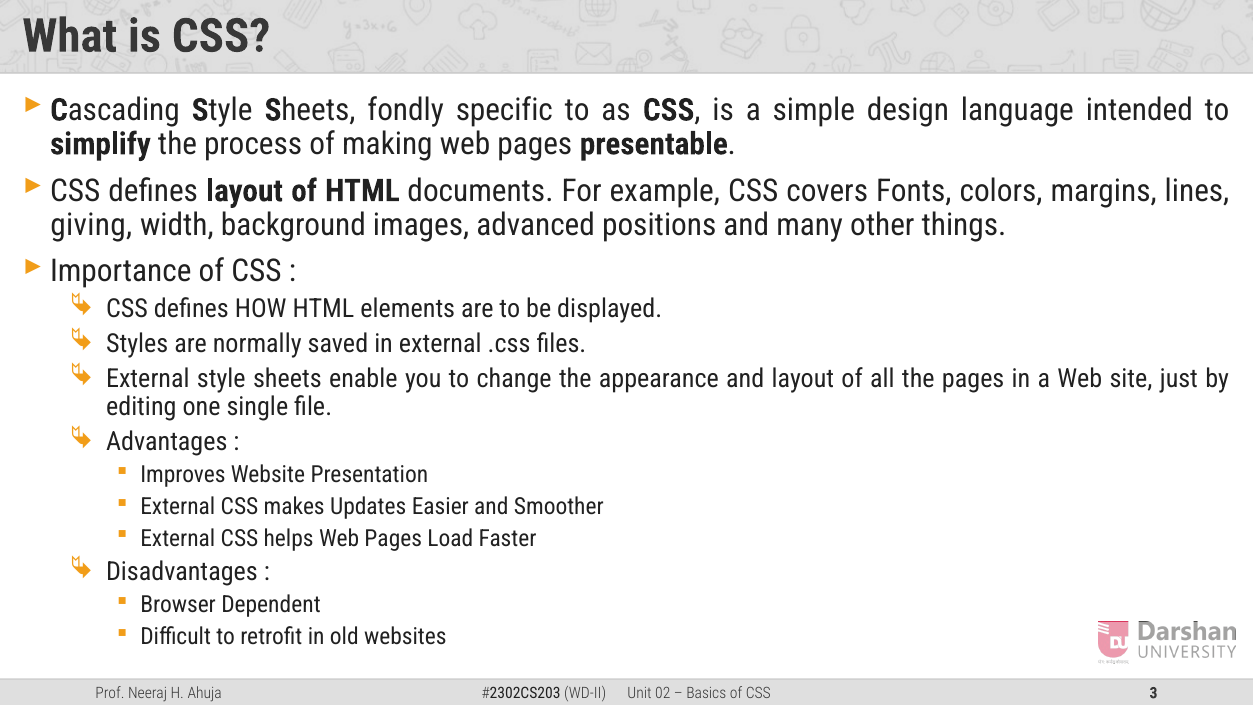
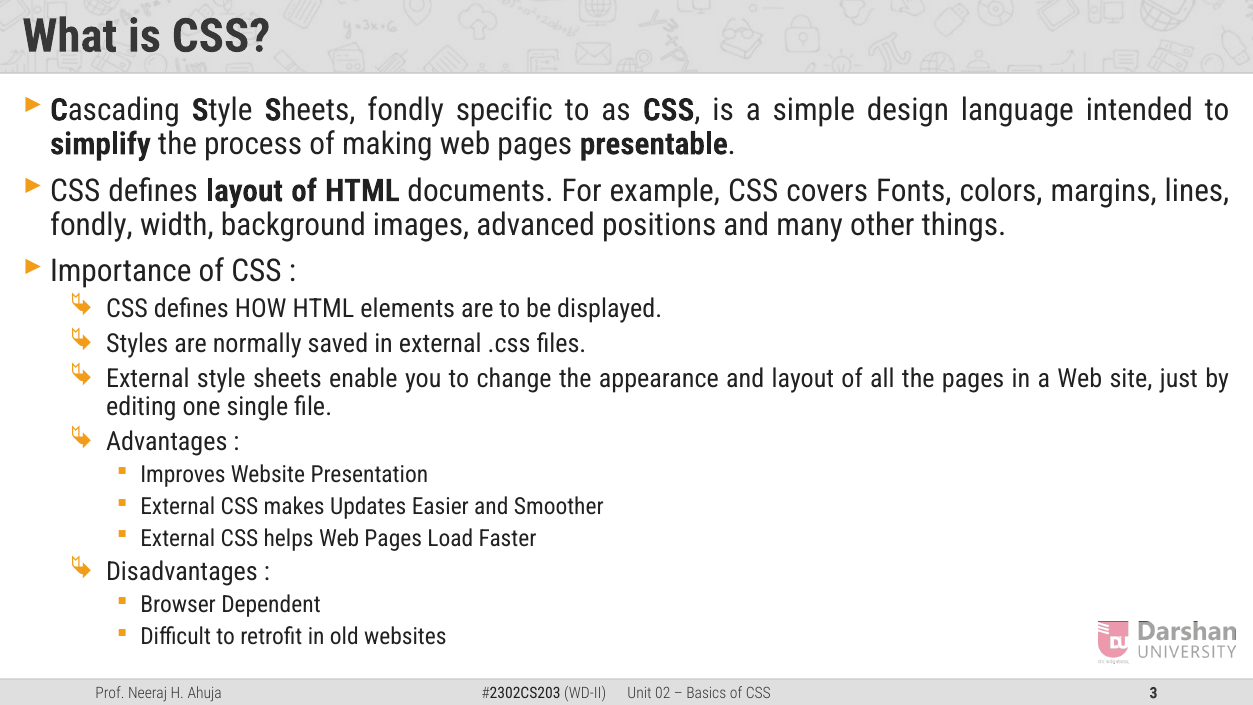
giving at (91, 225): giving -> fondly
